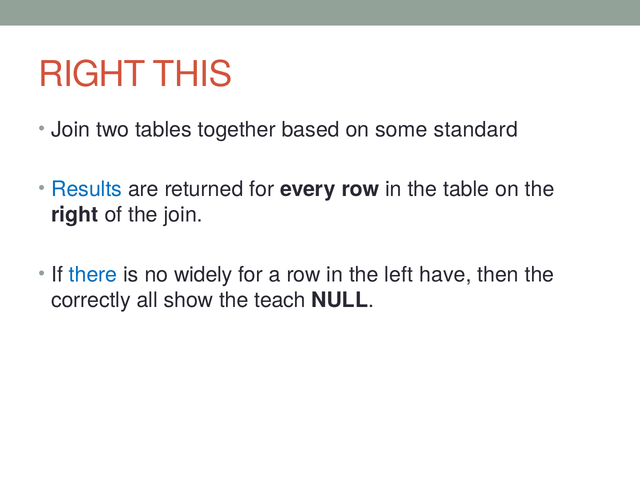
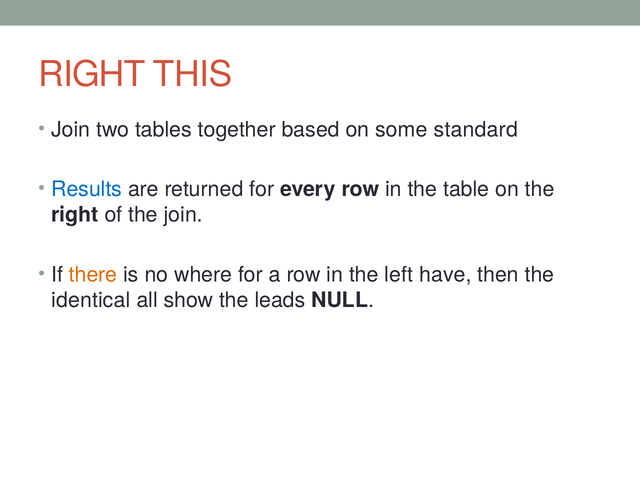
there colour: blue -> orange
widely: widely -> where
correctly: correctly -> identical
teach: teach -> leads
